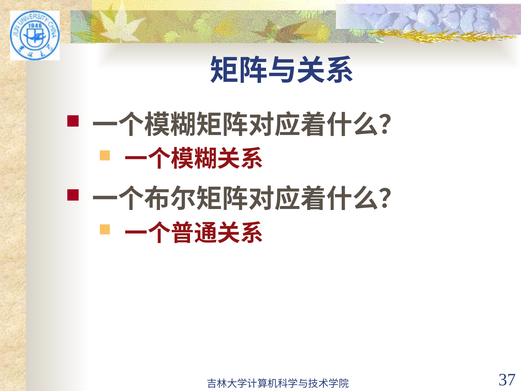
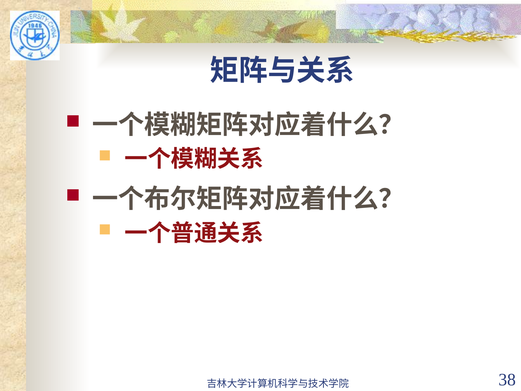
37: 37 -> 38
